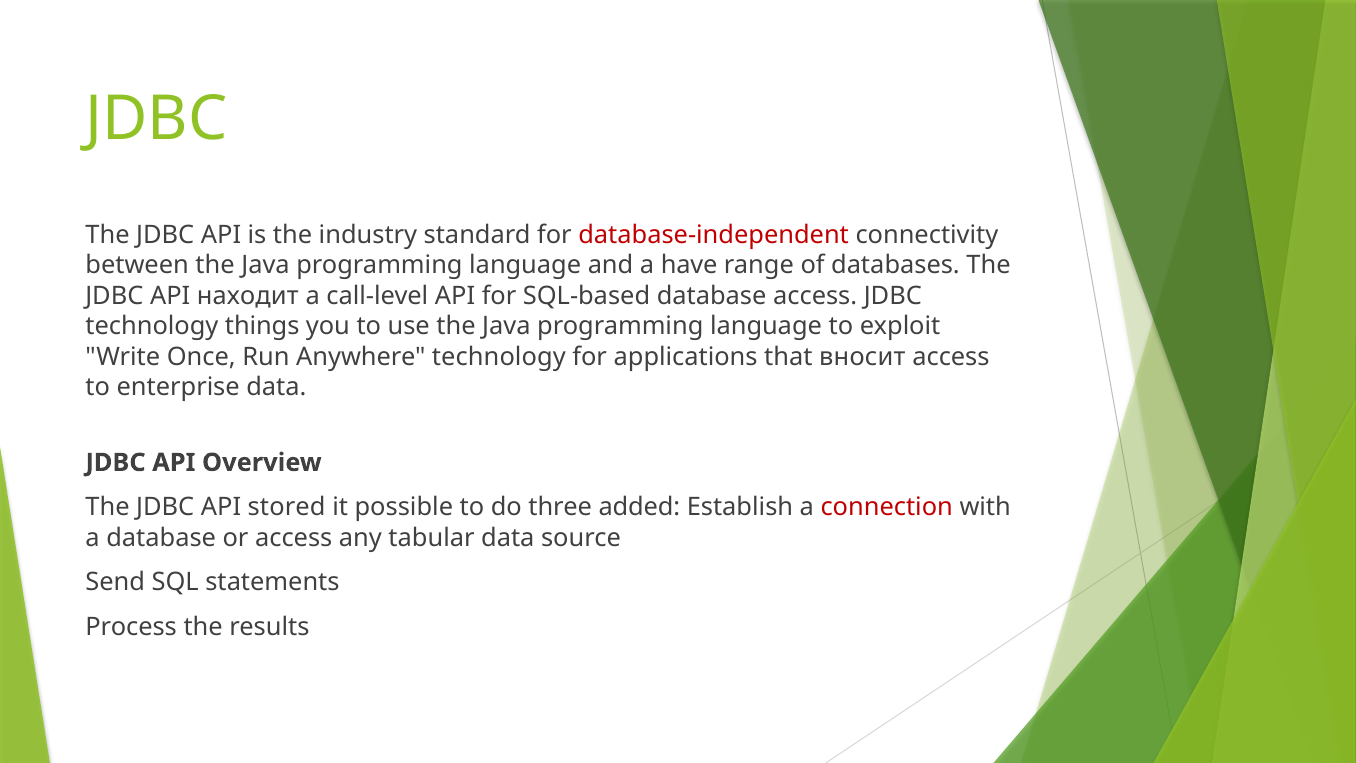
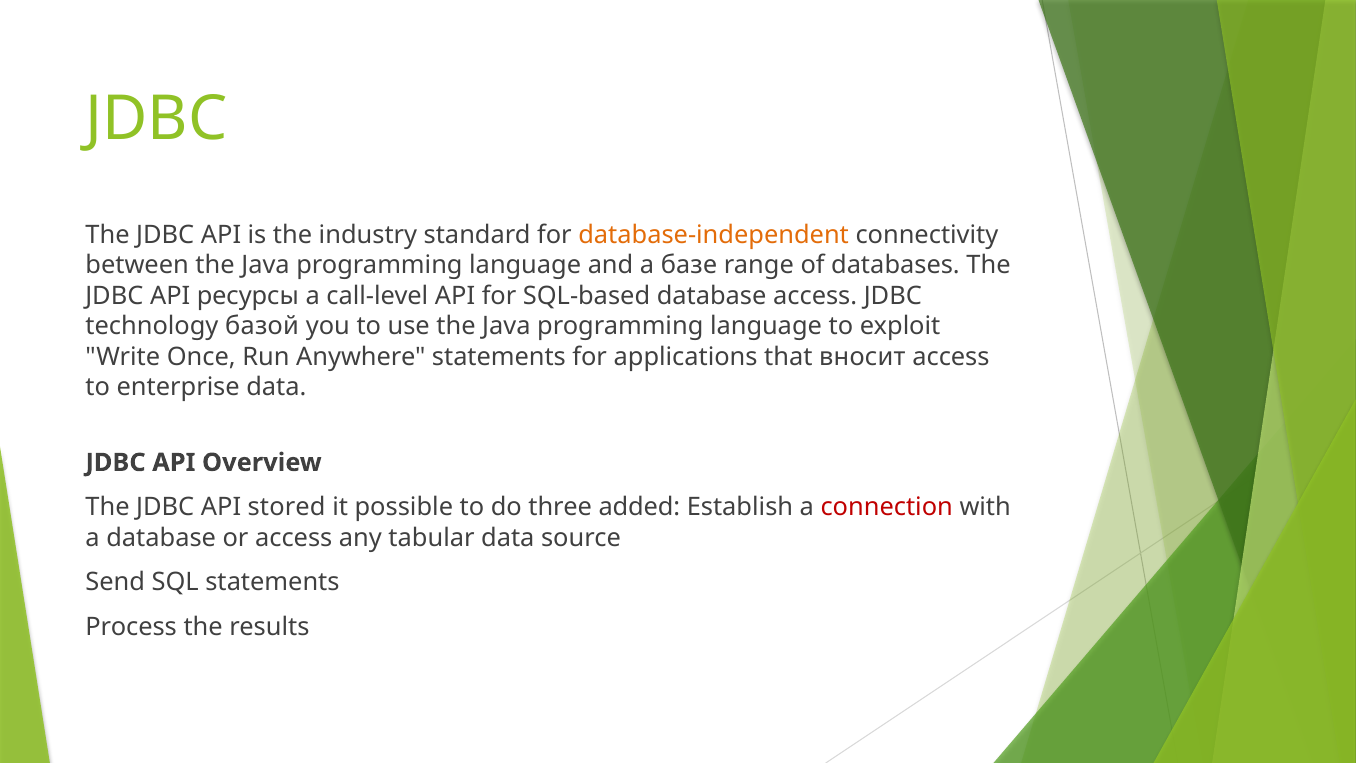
database-independent colour: red -> orange
have: have -> базе
находит: находит -> ресурсы
things: things -> базой
Anywhere technology: technology -> statements
